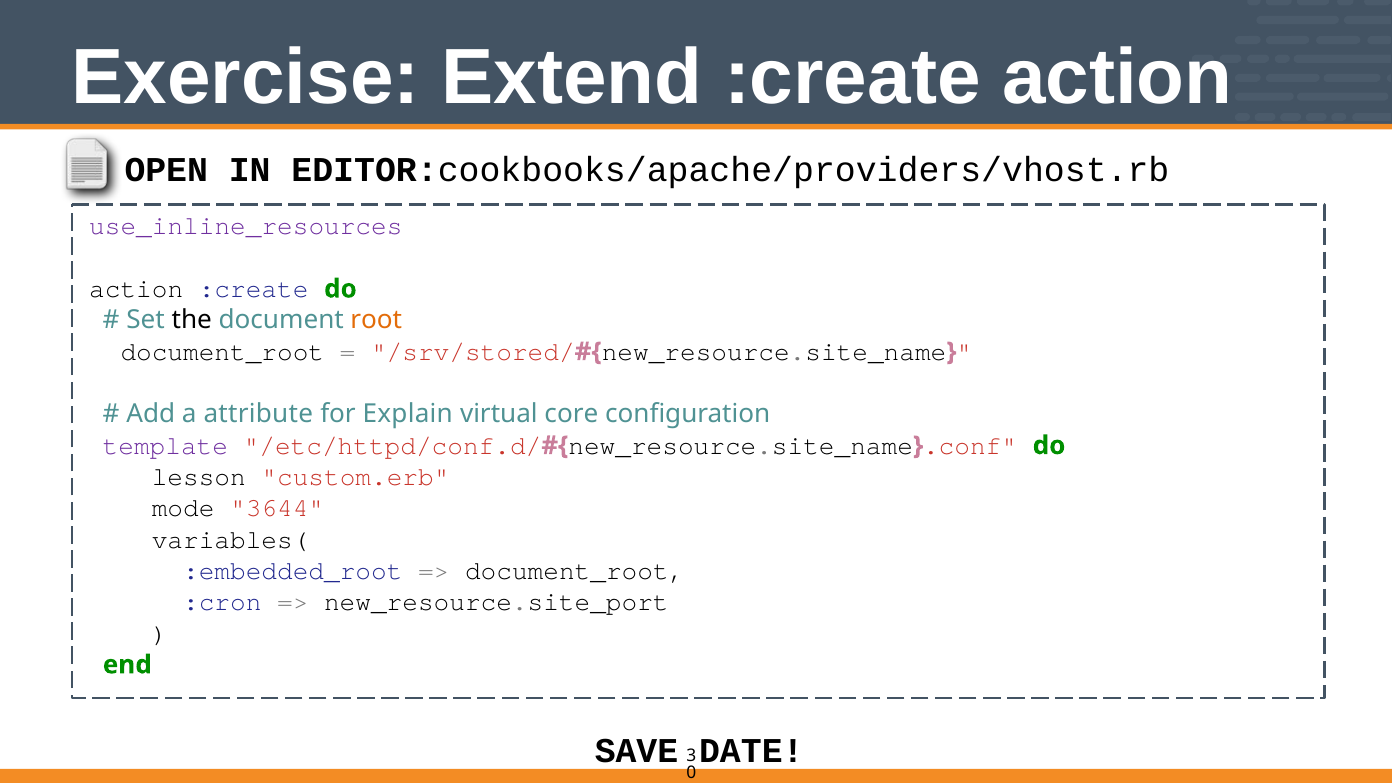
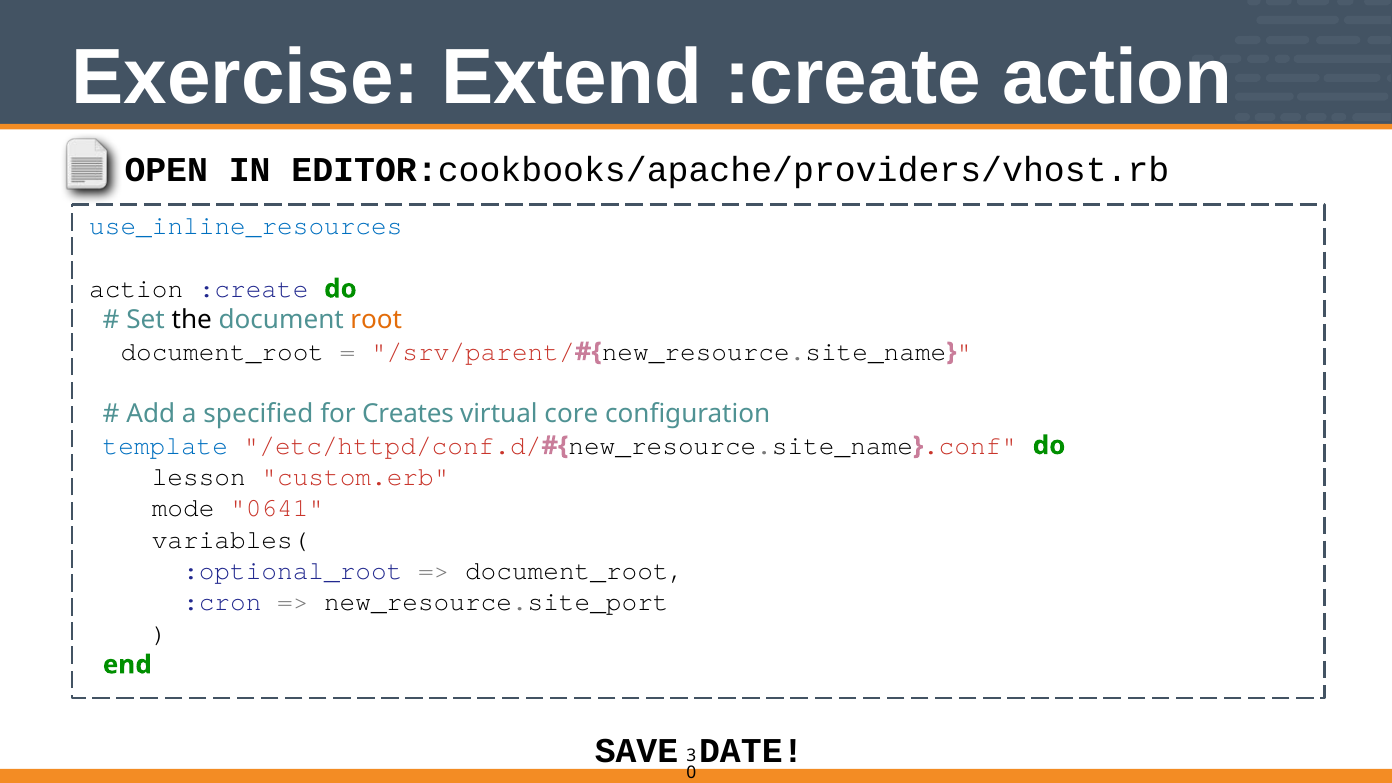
use_inline_resources colour: purple -> blue
/srv/stored/: /srv/stored/ -> /srv/parent/
attribute: attribute -> specified
Explain: Explain -> Creates
template colour: purple -> blue
3644: 3644 -> 0641
:embedded_root: :embedded_root -> :optional_root
